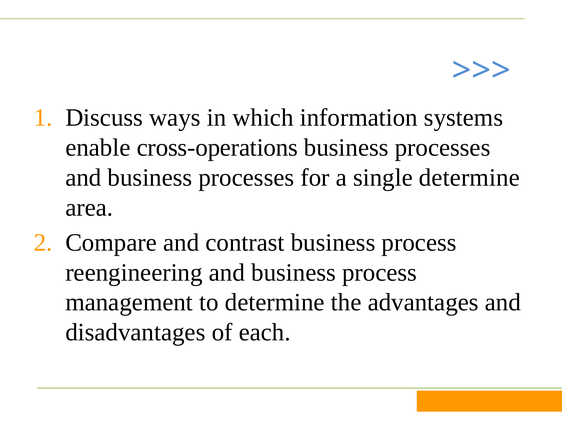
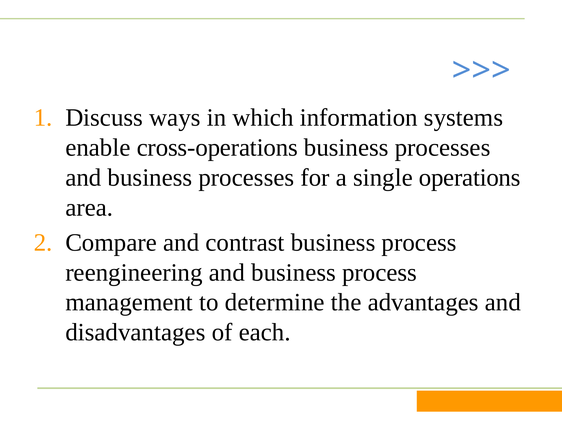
single determine: determine -> operations
